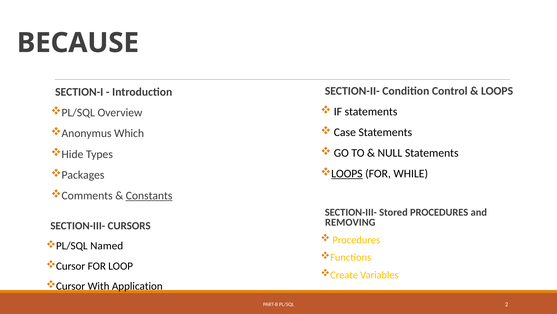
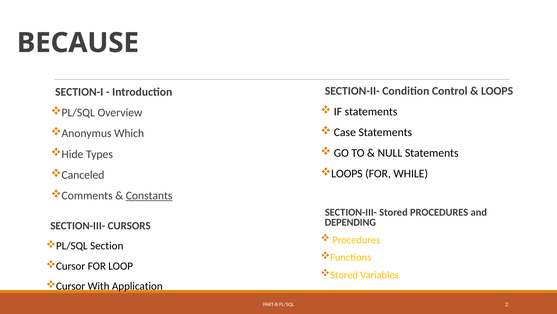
LOOPS at (347, 173) underline: present -> none
Packages: Packages -> Canceled
REMOVING: REMOVING -> DEPENDING
Named: Named -> Section
Create at (344, 274): Create -> Stored
